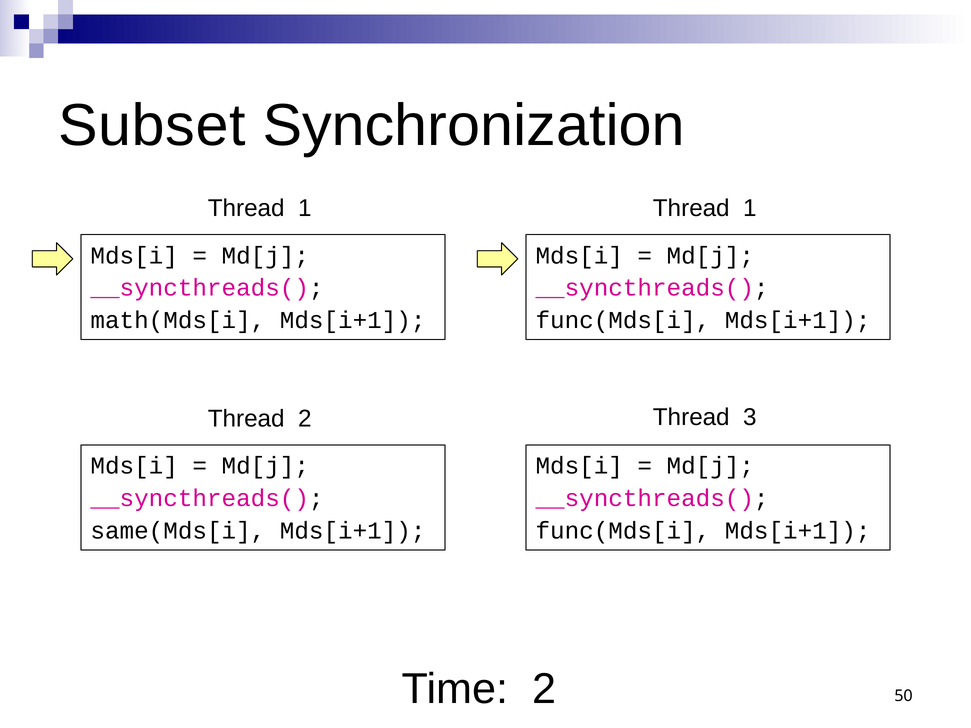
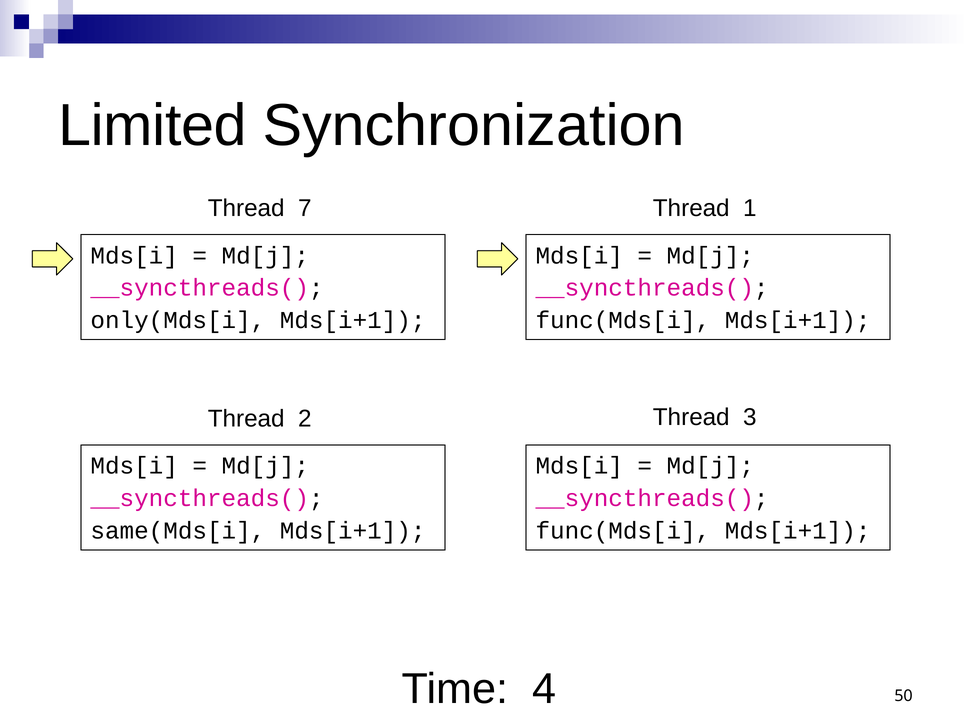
Subset: Subset -> Limited
1 at (305, 208): 1 -> 7
math(Mds[i: math(Mds[i -> only(Mds[i
Time 2: 2 -> 4
